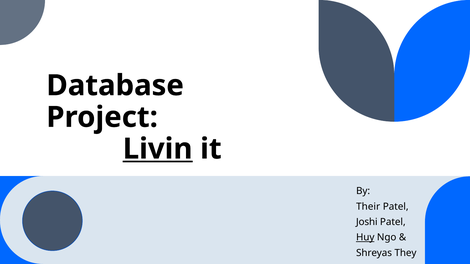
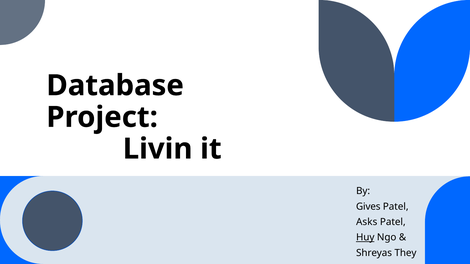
Livin underline: present -> none
Their: Their -> Gives
Joshi: Joshi -> Asks
